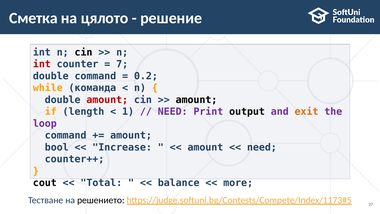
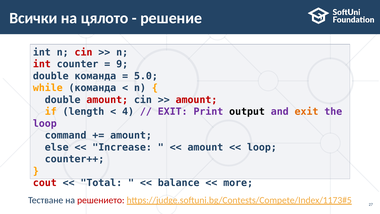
Сметка: Сметка -> Всички
cin at (83, 52) colour: black -> red
7: 7 -> 9
double command: command -> команда
0.2: 0.2 -> 5.0
amount at (196, 100) colour: black -> red
1: 1 -> 4
NEED at (173, 112): NEED -> EXIT
bool: bool -> else
need at (262, 147): need -> loop
cout colour: black -> red
решението colour: black -> red
